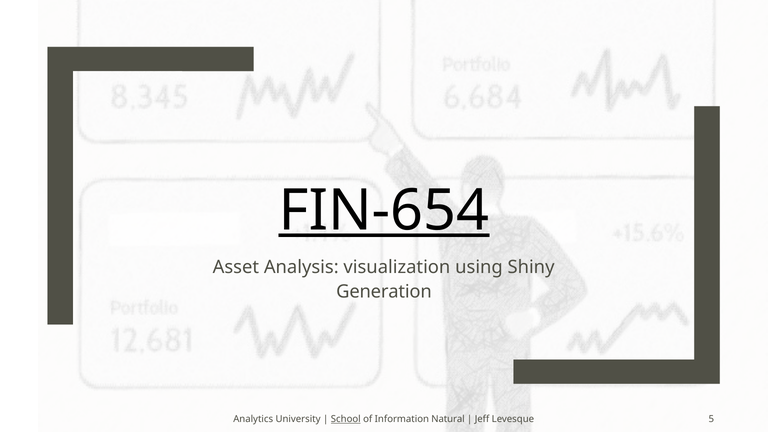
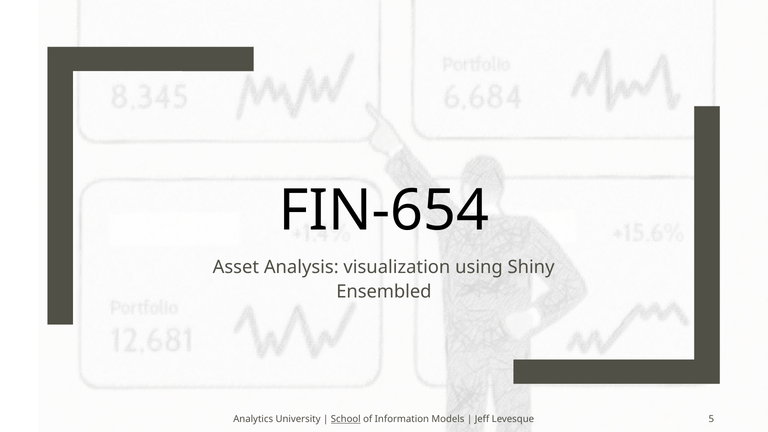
FIN-654 underline: present -> none
Generation: Generation -> Ensembled
Natural: Natural -> Models
